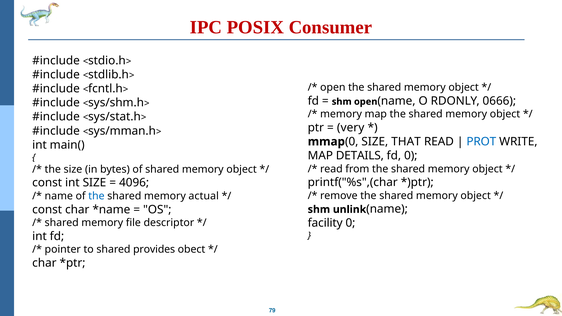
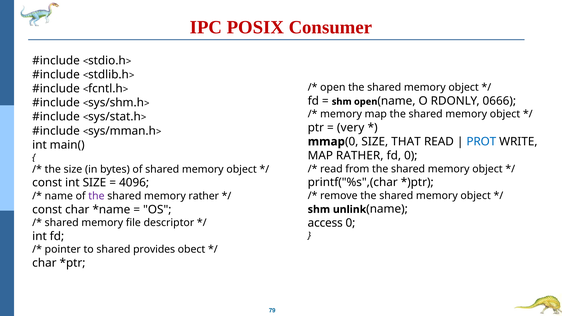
MAP DETAILS: DETAILS -> RATHER
the at (96, 196) colour: blue -> purple
memory actual: actual -> rather
facility: facility -> access
